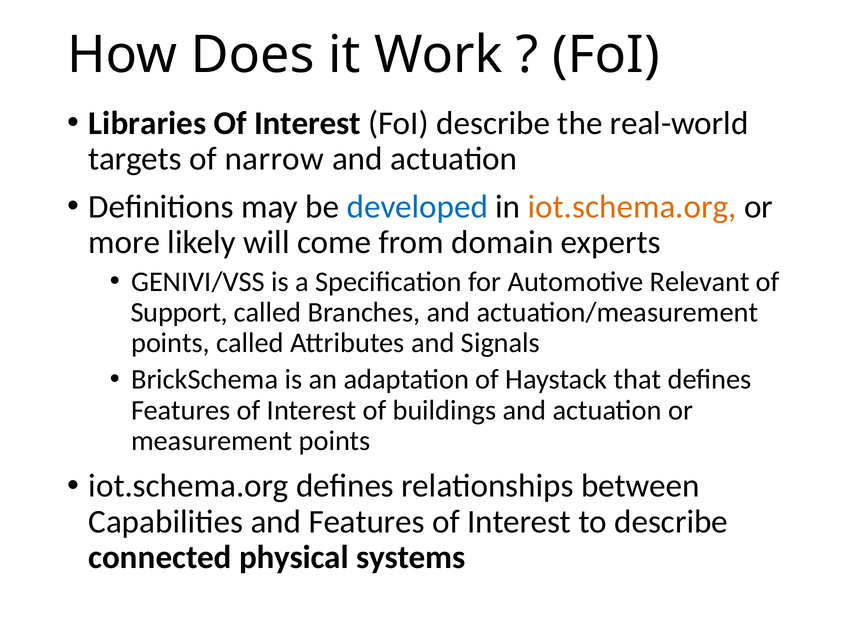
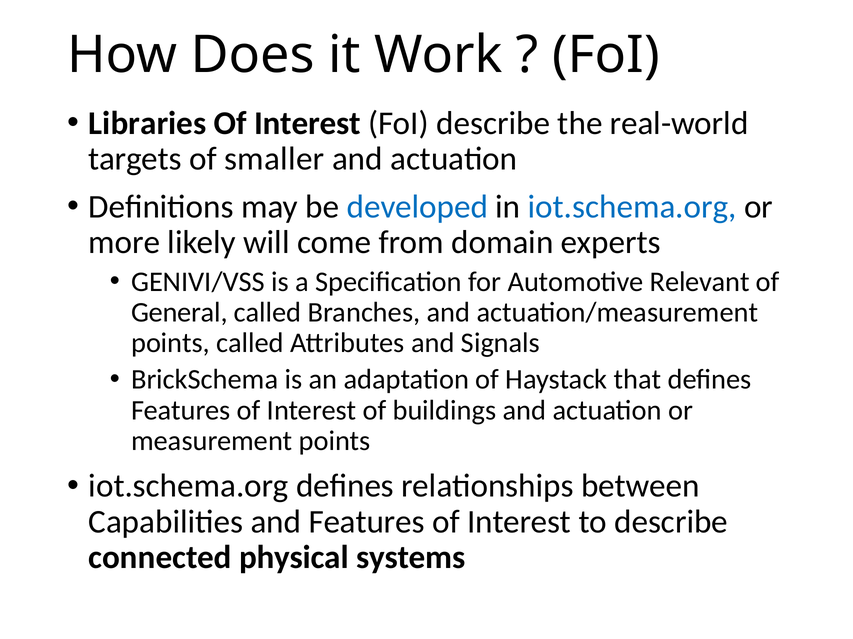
narrow: narrow -> smaller
iot.schema.org at (632, 207) colour: orange -> blue
Support: Support -> General
